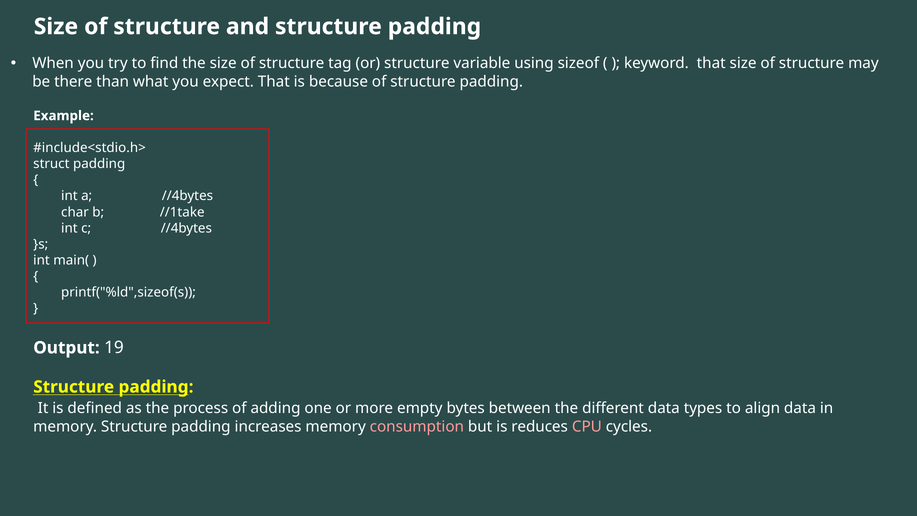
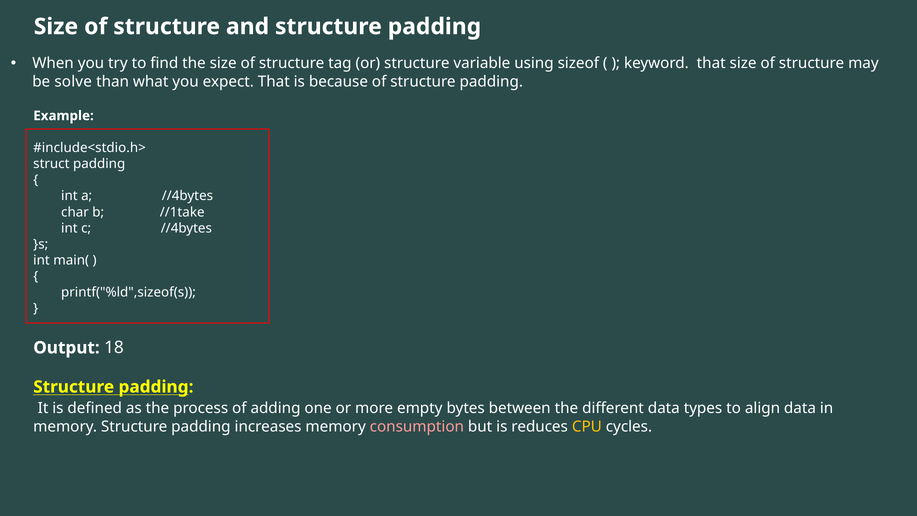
there: there -> solve
19: 19 -> 18
CPU colour: pink -> yellow
